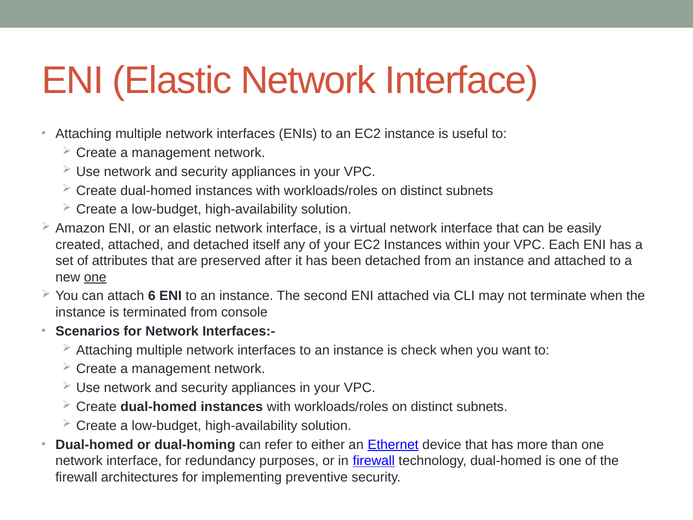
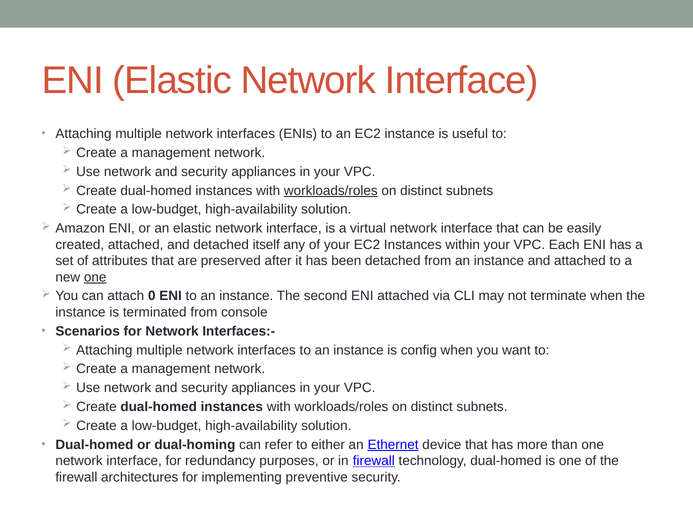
workloads/roles at (331, 191) underline: none -> present
6: 6 -> 0
check: check -> config
